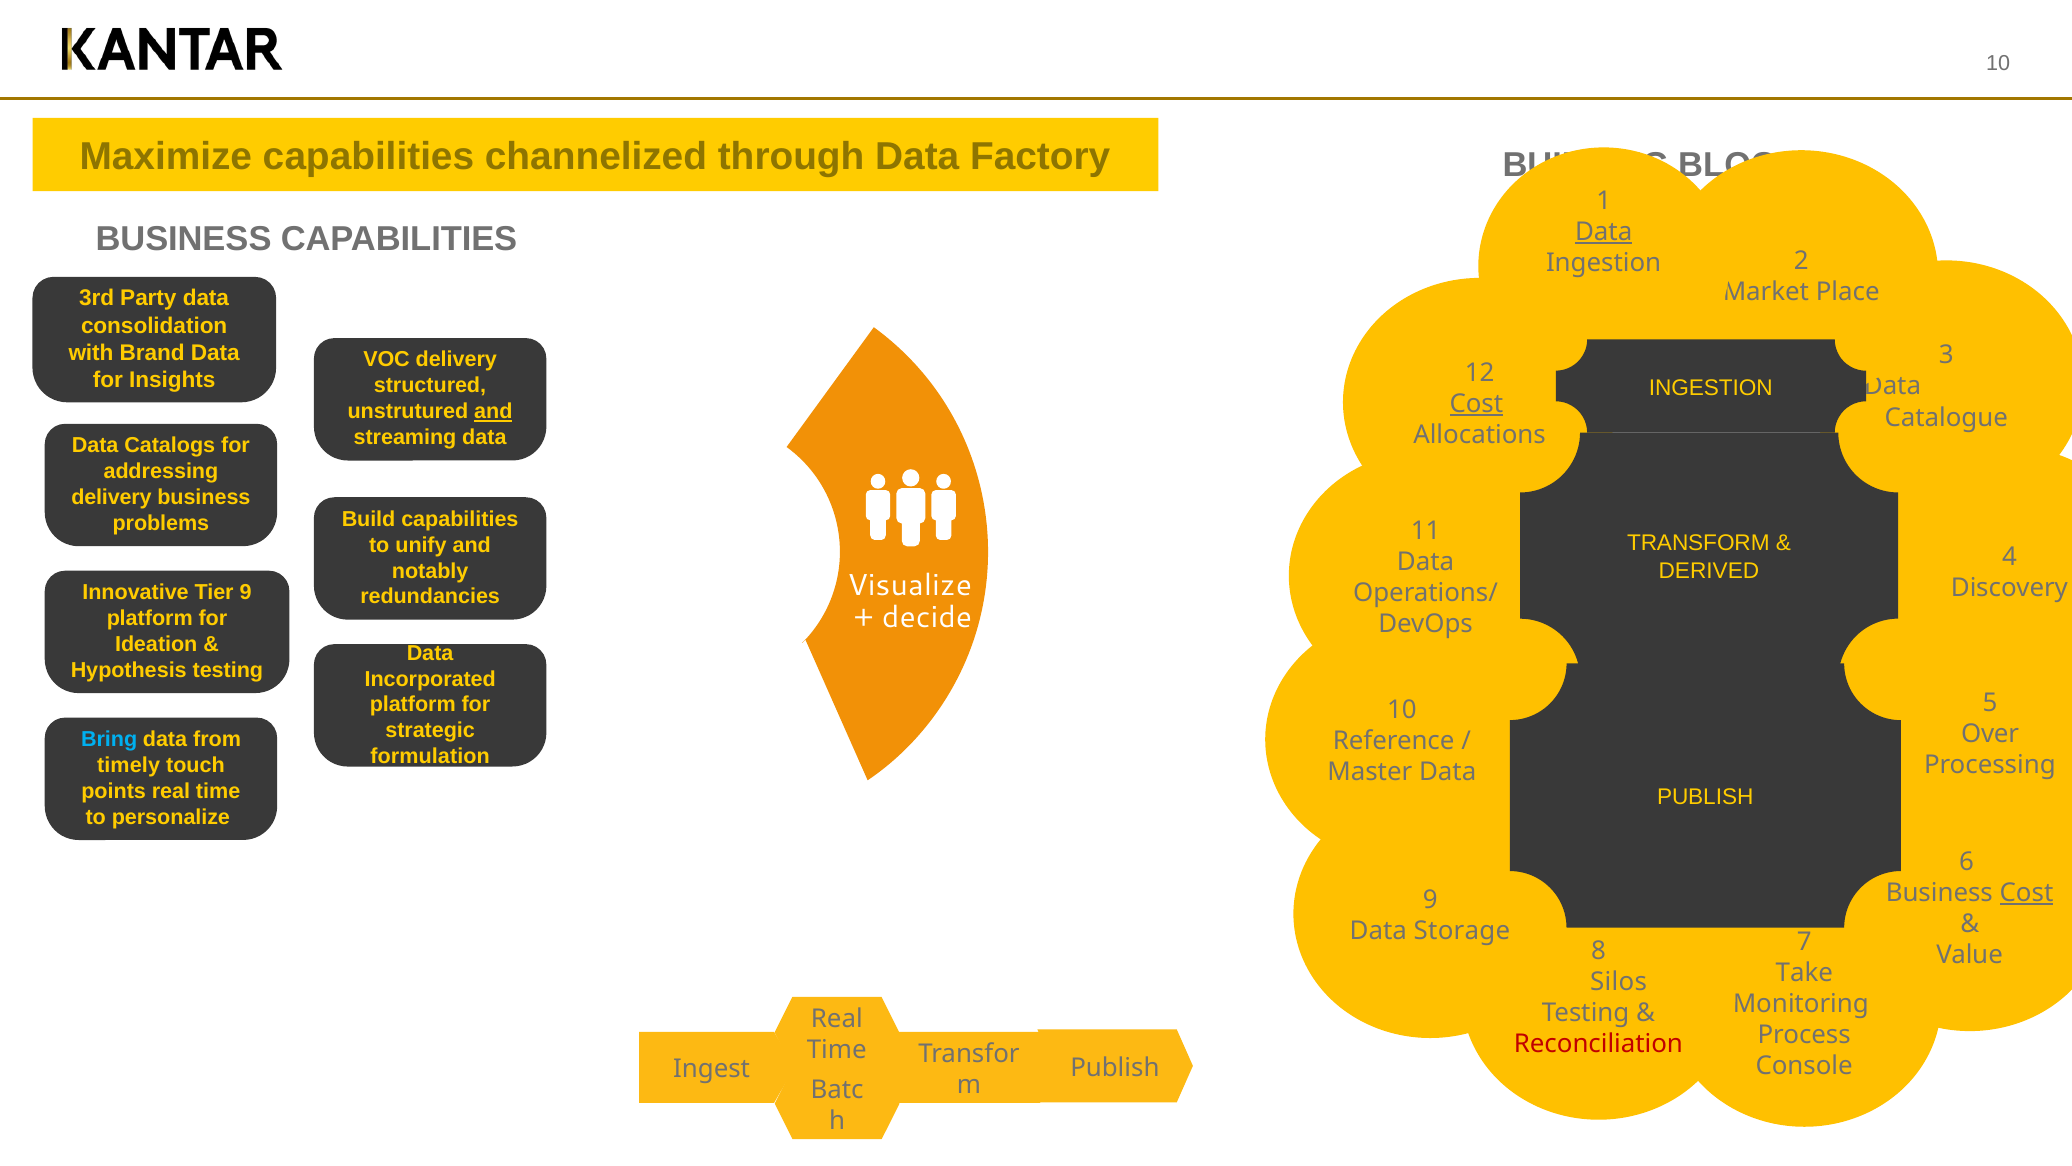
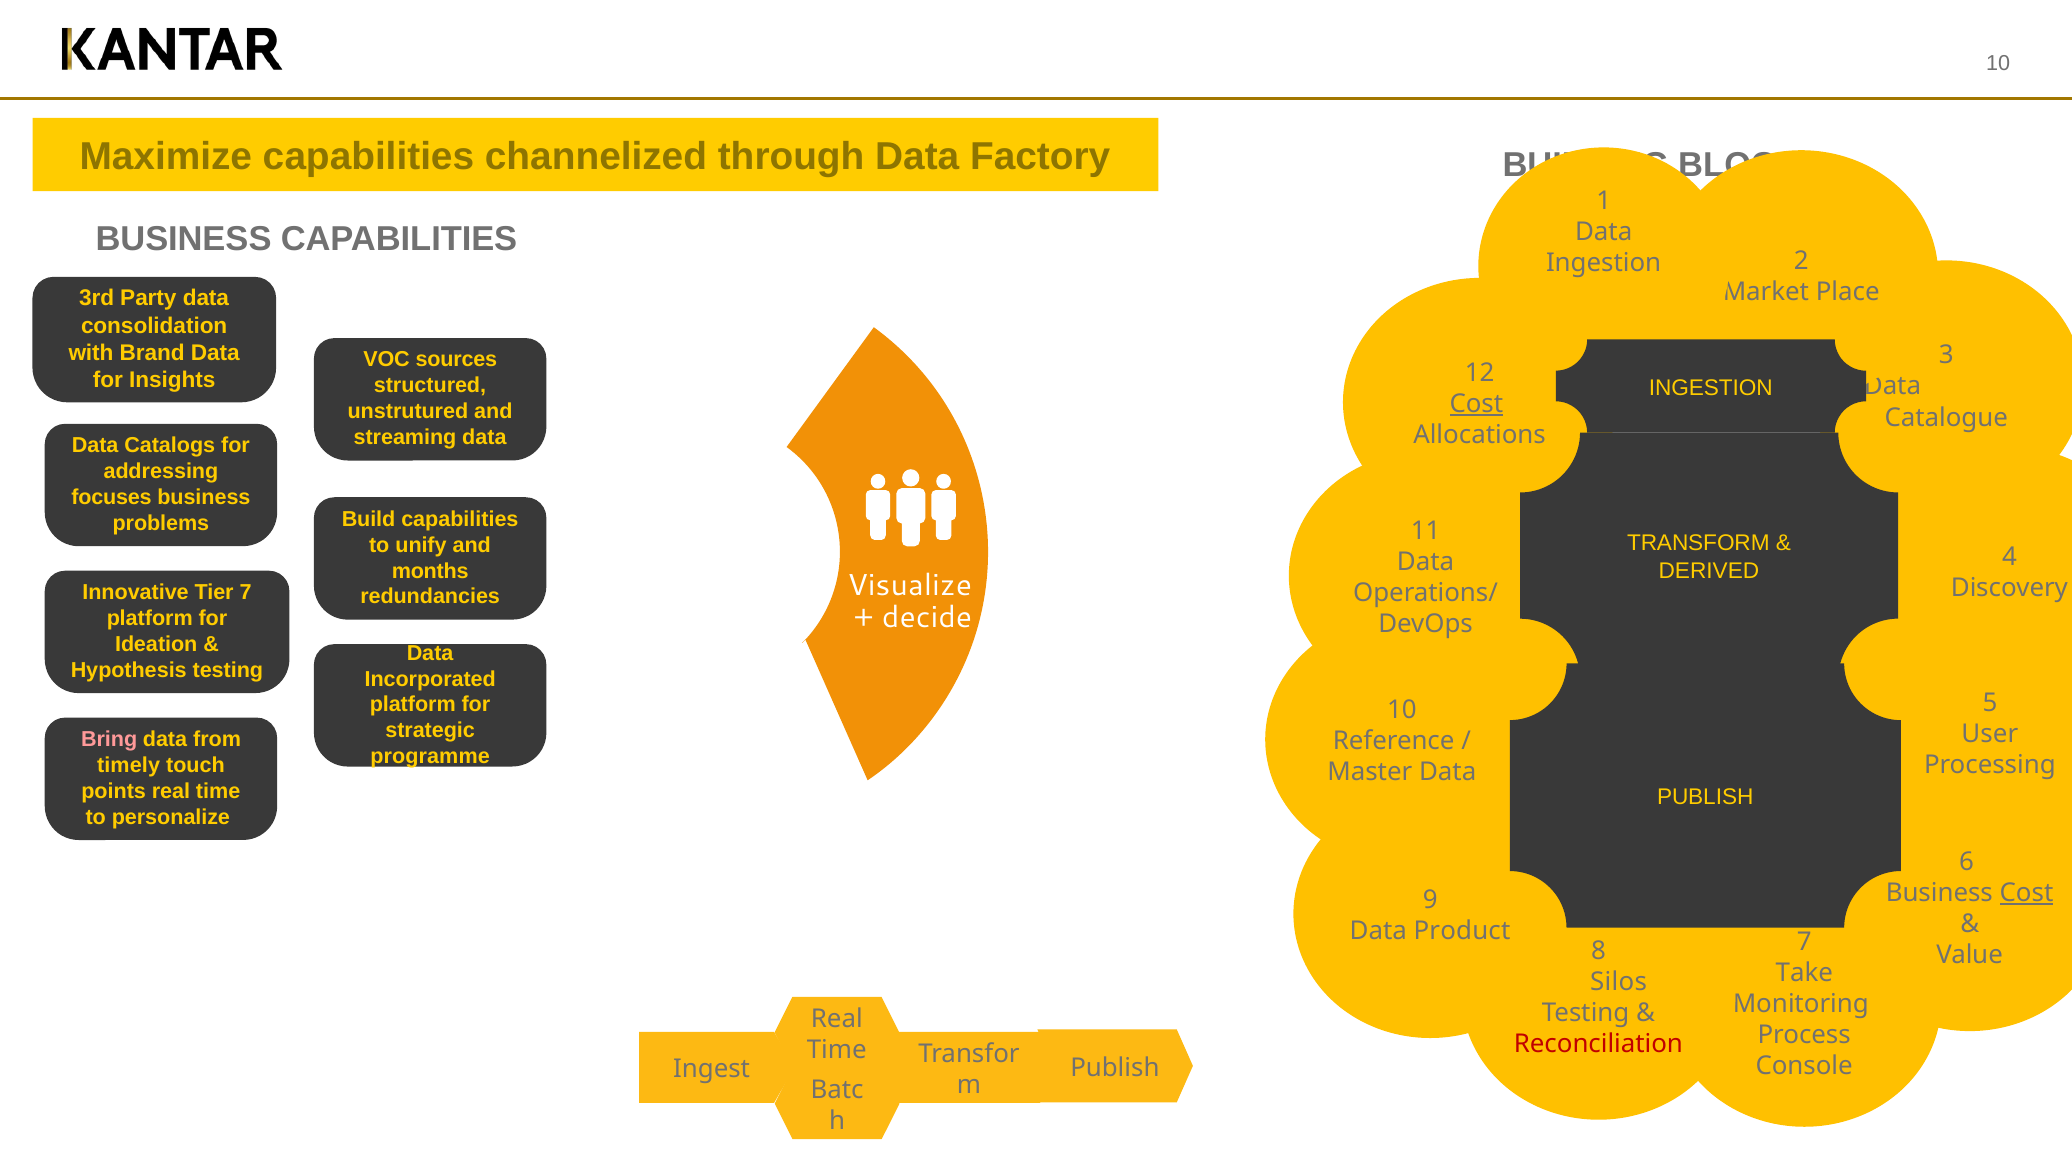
Data at (1604, 232) underline: present -> none
VOC delivery: delivery -> sources
and at (493, 412) underline: present -> none
delivery at (112, 497): delivery -> focuses
notably: notably -> months
Tier 9: 9 -> 7
Over: Over -> User
Bring colour: light blue -> pink
formulation: formulation -> programme
Storage: Storage -> Product
